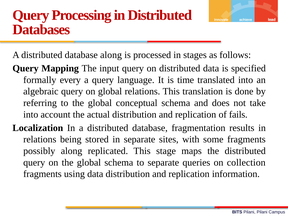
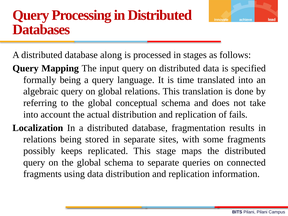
formally every: every -> being
possibly along: along -> keeps
collection: collection -> connected
